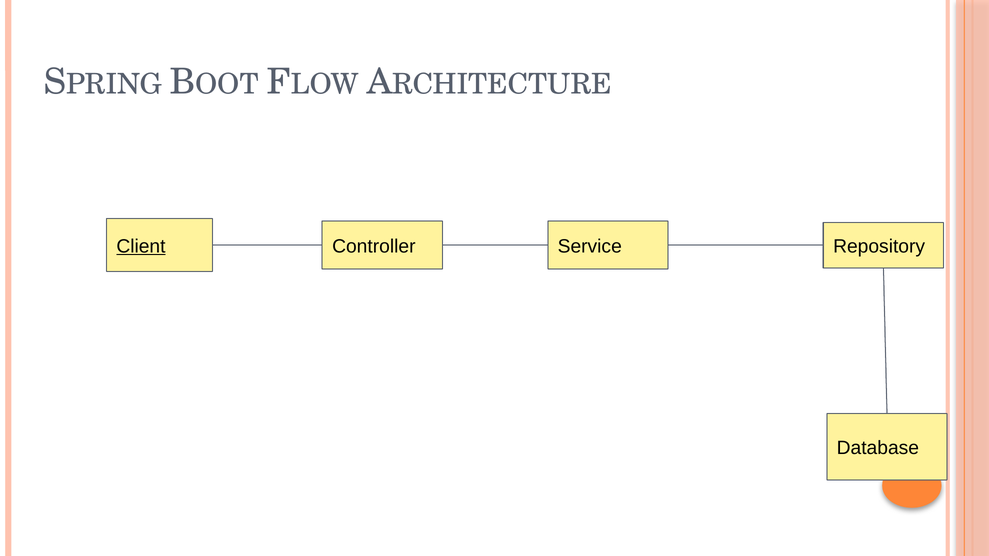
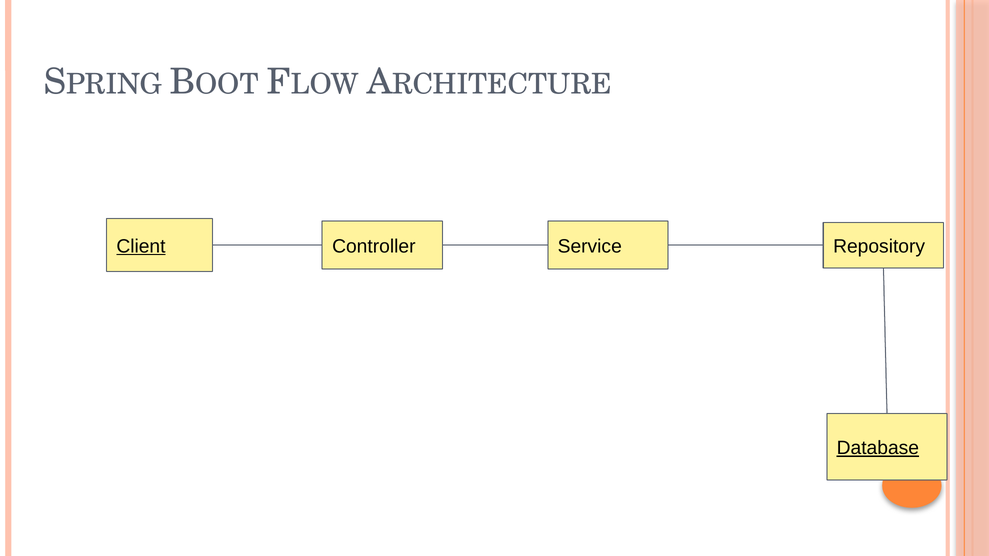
Database underline: none -> present
